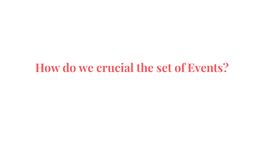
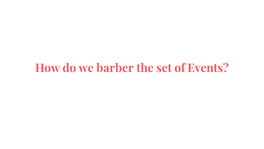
crucial: crucial -> barber
